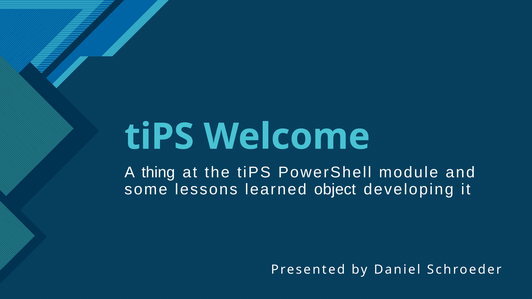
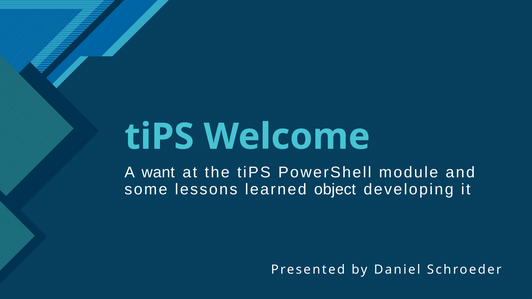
thing: thing -> want
